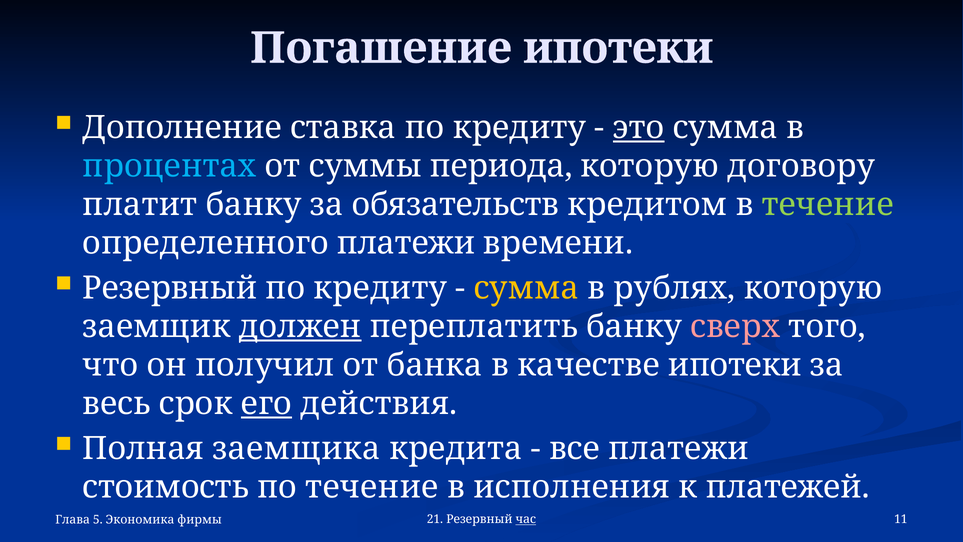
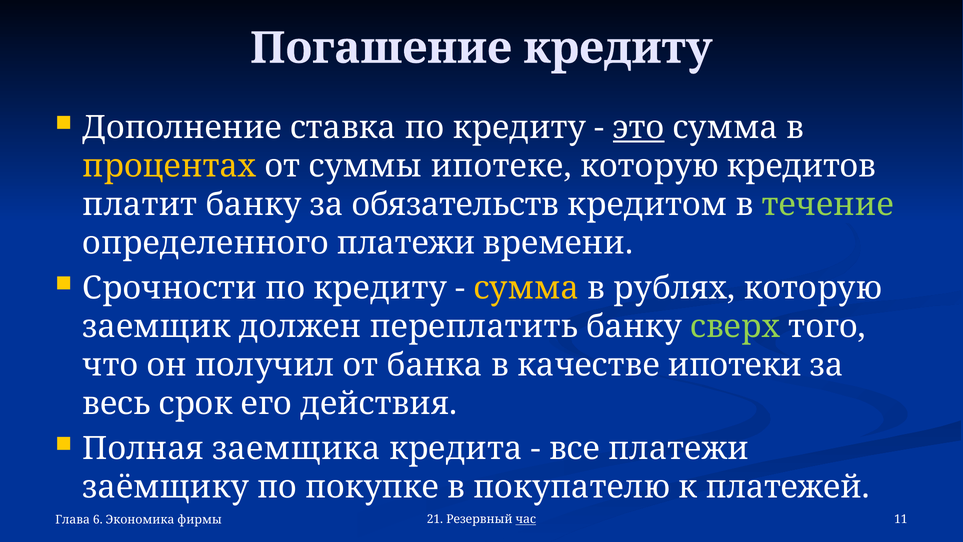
Погашение ипотеки: ипотеки -> кредиту
процентах colour: light blue -> yellow
периода: периода -> ипотеке
договору: договору -> кредитов
Резервный at (170, 288): Резервный -> Срочности
должен underline: present -> none
сверх colour: pink -> light green
его underline: present -> none
стоимость: стоимость -> заёмщику
по течение: течение -> покупке
исполнения: исполнения -> покупателю
5: 5 -> 6
